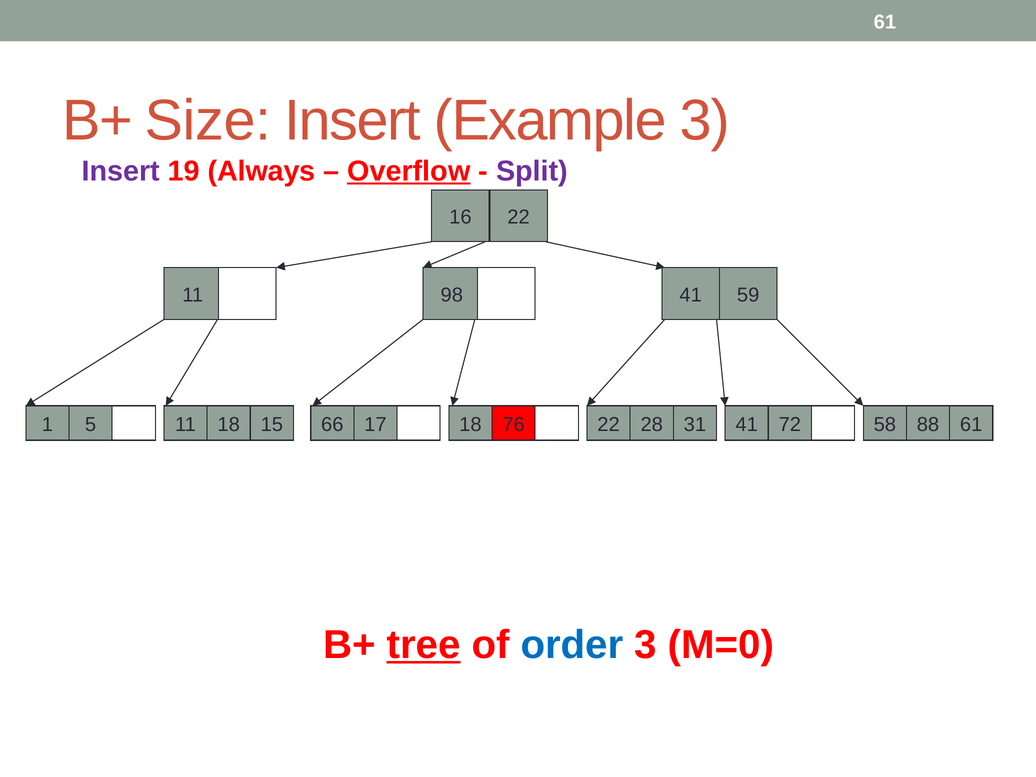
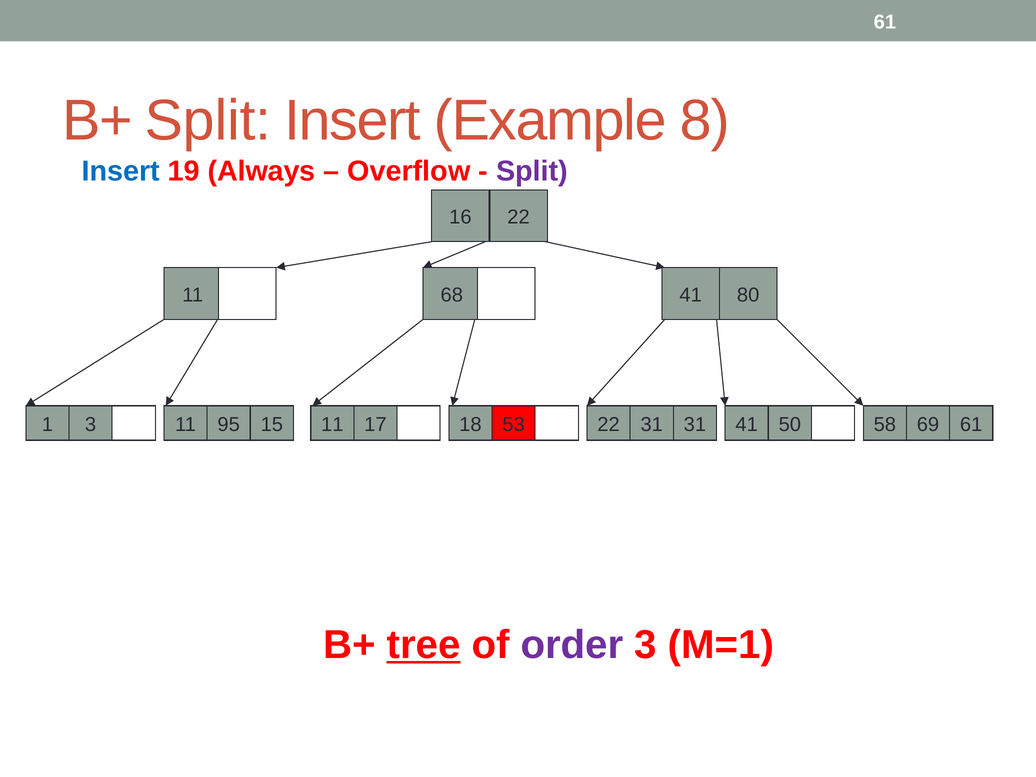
B+ Size: Size -> Split
Example 3: 3 -> 8
Insert at (121, 171) colour: purple -> blue
Overflow underline: present -> none
98: 98 -> 68
59: 59 -> 80
1 5: 5 -> 3
11 18: 18 -> 95
15 66: 66 -> 11
76: 76 -> 53
22 28: 28 -> 31
72: 72 -> 50
88: 88 -> 69
order colour: blue -> purple
M=0: M=0 -> M=1
